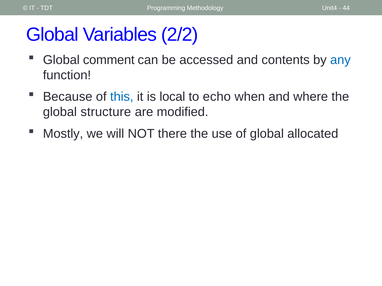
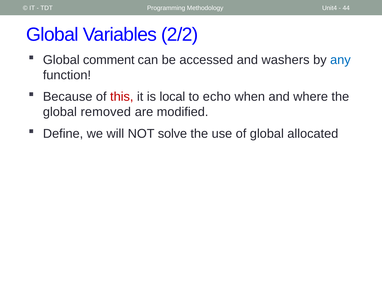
contents: contents -> washers
this colour: blue -> red
structure: structure -> removed
Mostly: Mostly -> Define
there: there -> solve
